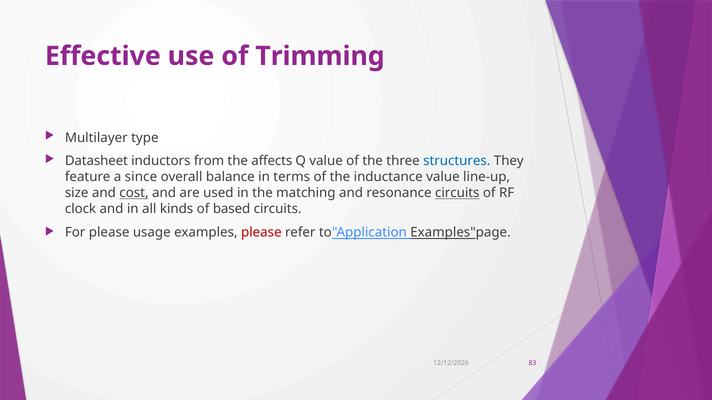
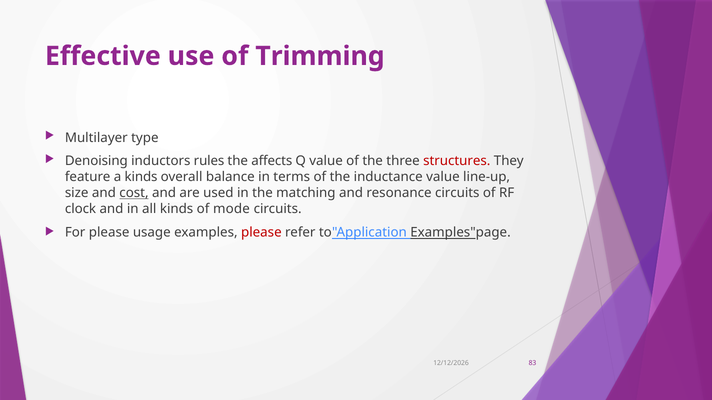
Datasheet: Datasheet -> Denoising
from: from -> rules
structures colour: blue -> red
a since: since -> kinds
circuits at (457, 193) underline: present -> none
based: based -> mode
